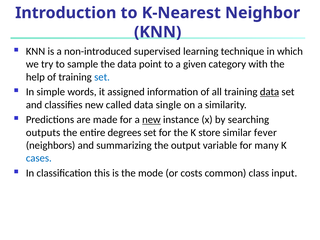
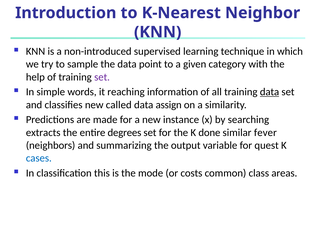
set at (102, 77) colour: blue -> purple
assigned: assigned -> reaching
single: single -> assign
new at (151, 120) underline: present -> none
outputs: outputs -> extracts
store: store -> done
many: many -> quest
input: input -> areas
